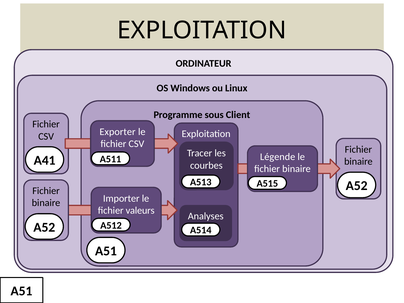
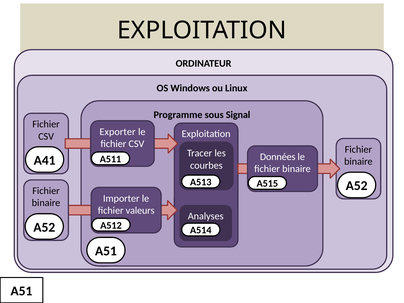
Client: Client -> Signal
Légende: Légende -> Données
